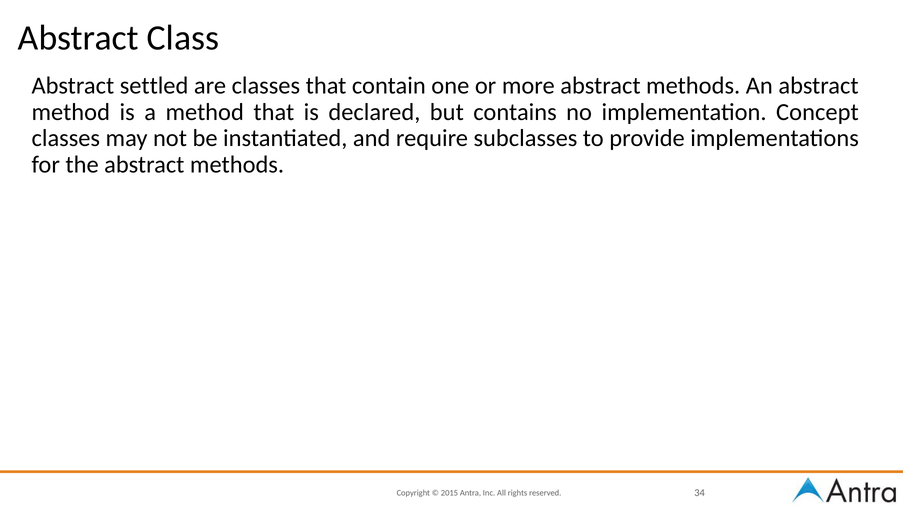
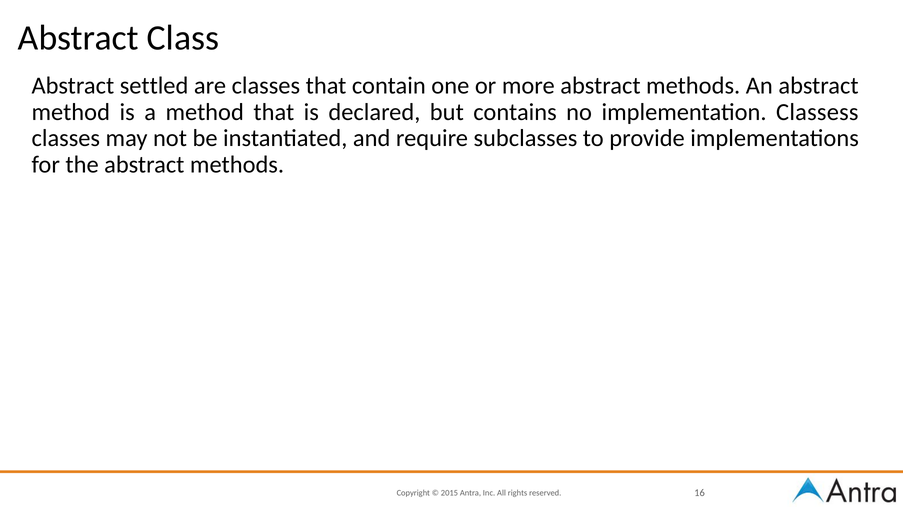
Concept: Concept -> Classess
34: 34 -> 16
